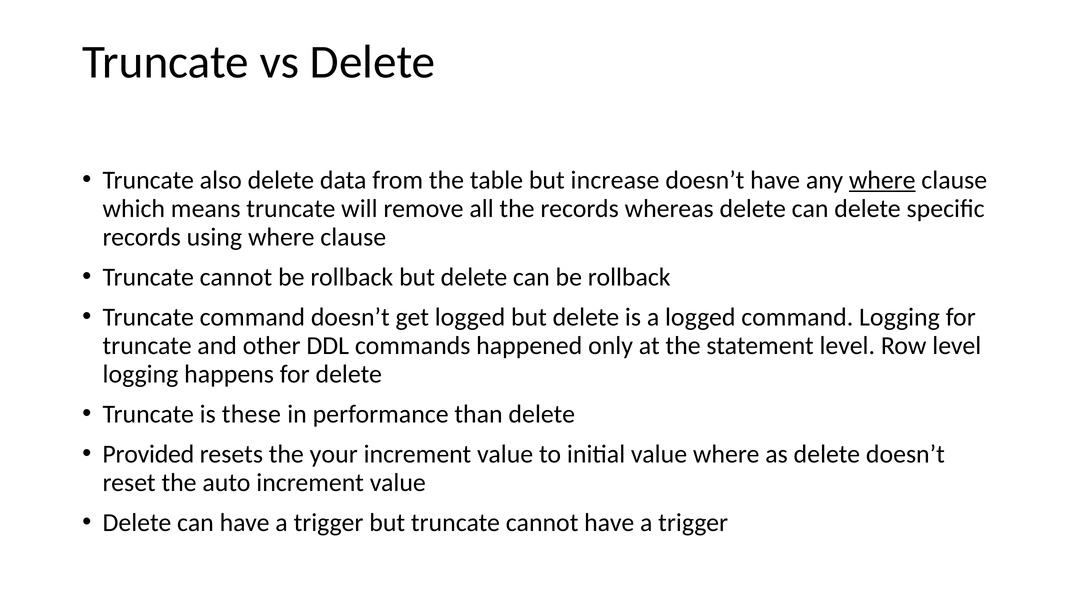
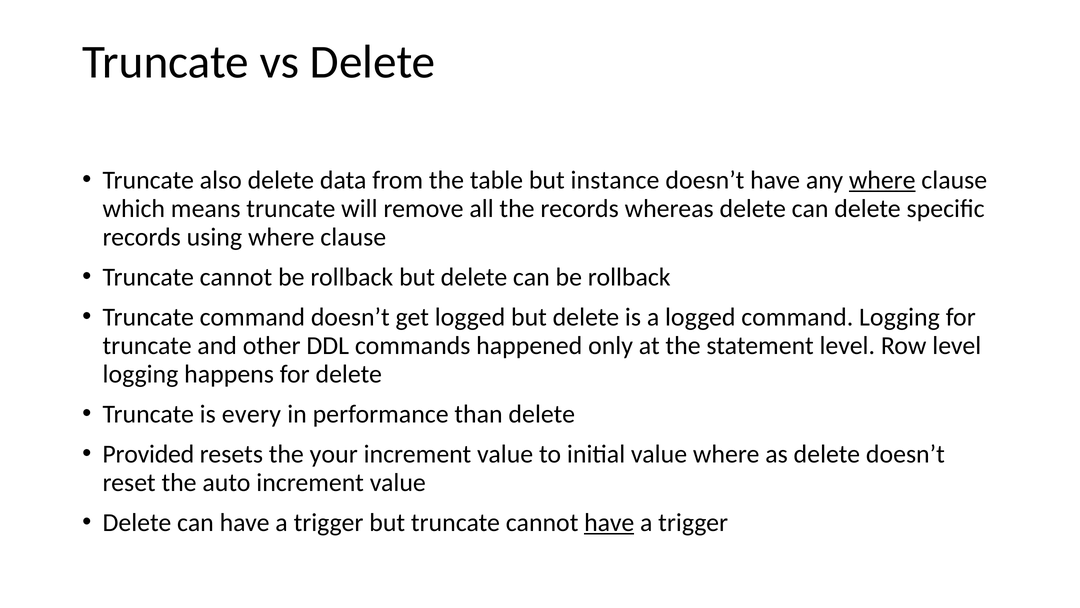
increase: increase -> instance
these: these -> every
have at (609, 522) underline: none -> present
